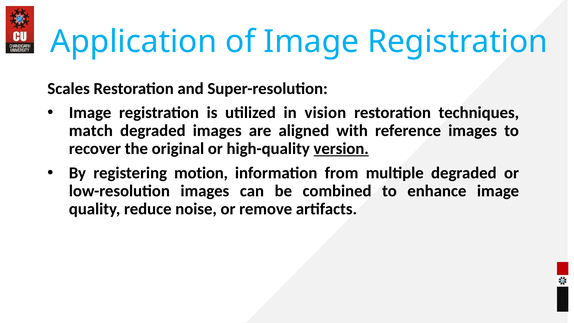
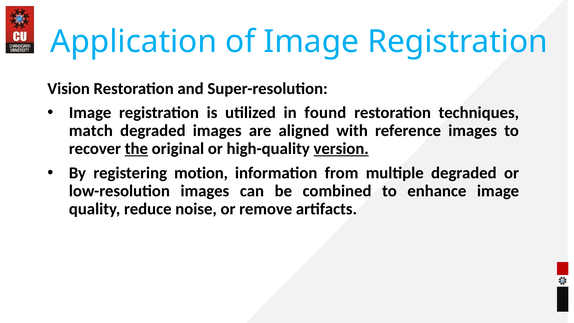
Scales: Scales -> Vision
vision: vision -> found
the underline: none -> present
